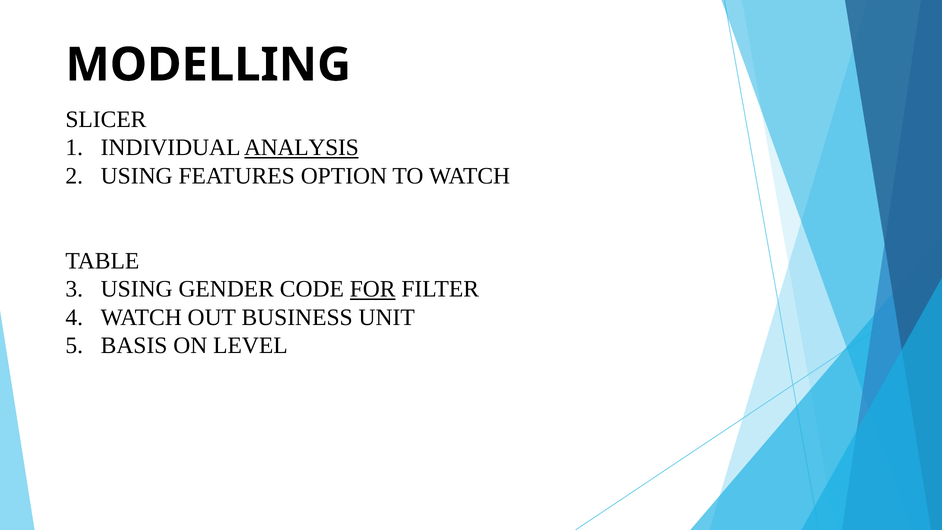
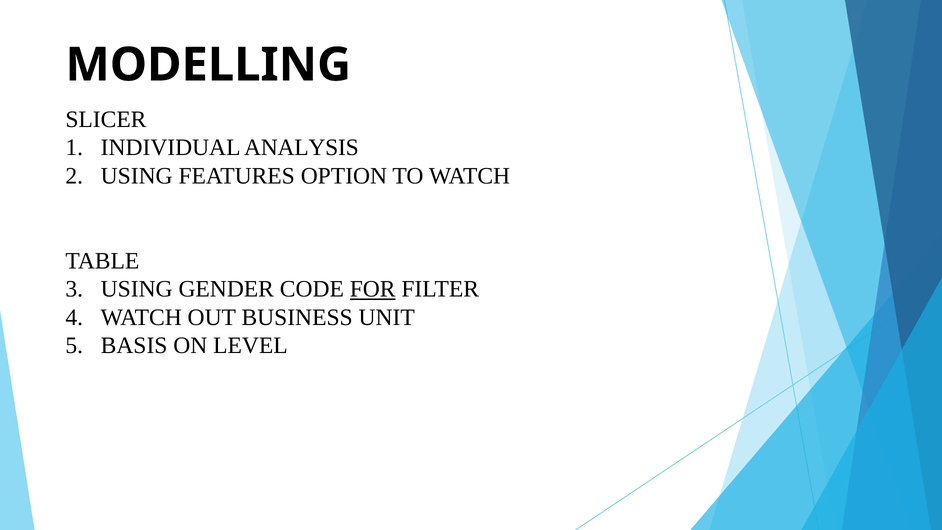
ANALYSIS underline: present -> none
